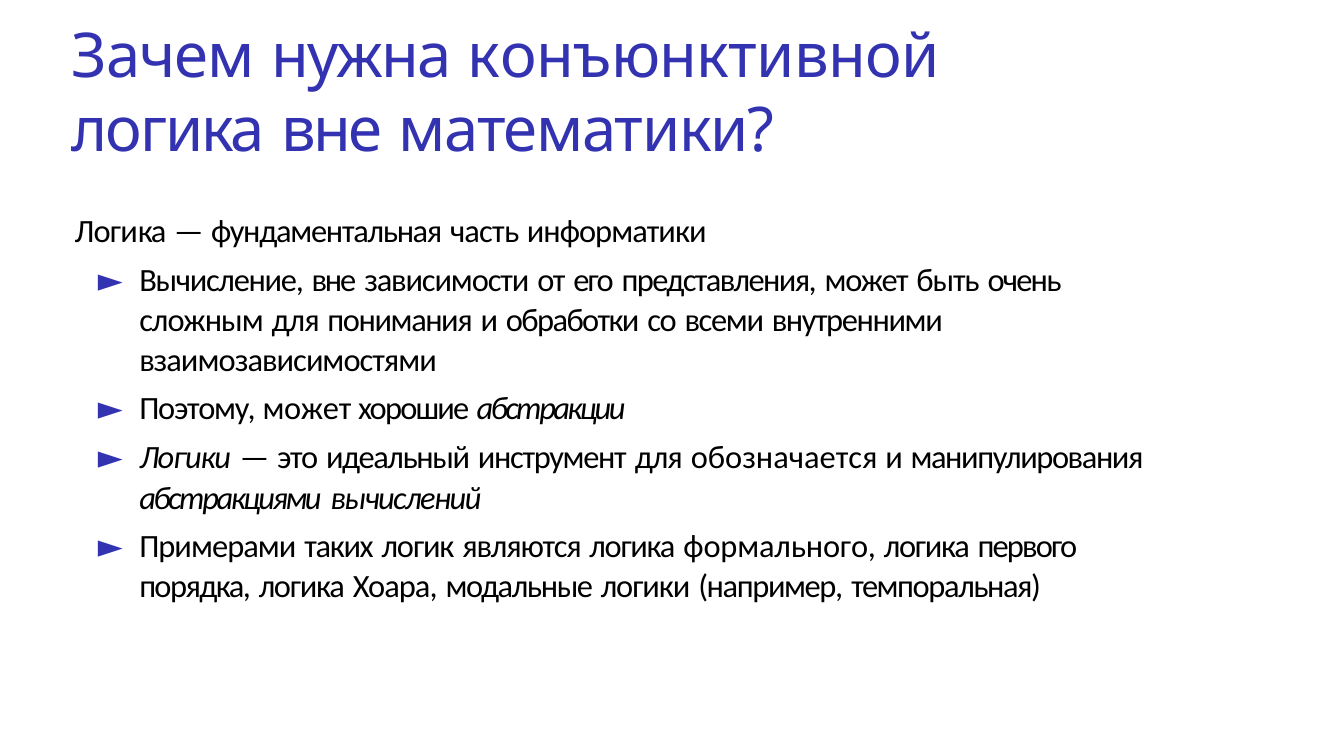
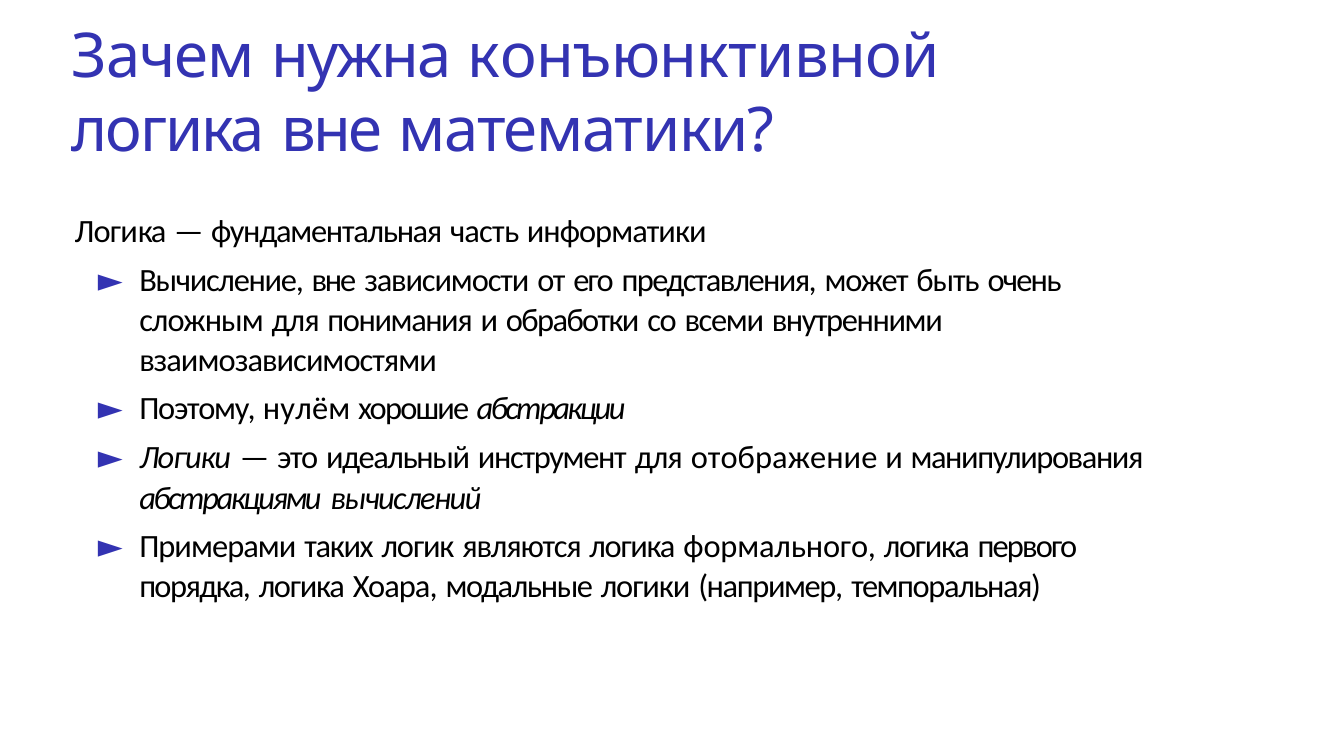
Поэтому может: может -> нулём
обозначается: обозначается -> отображение
